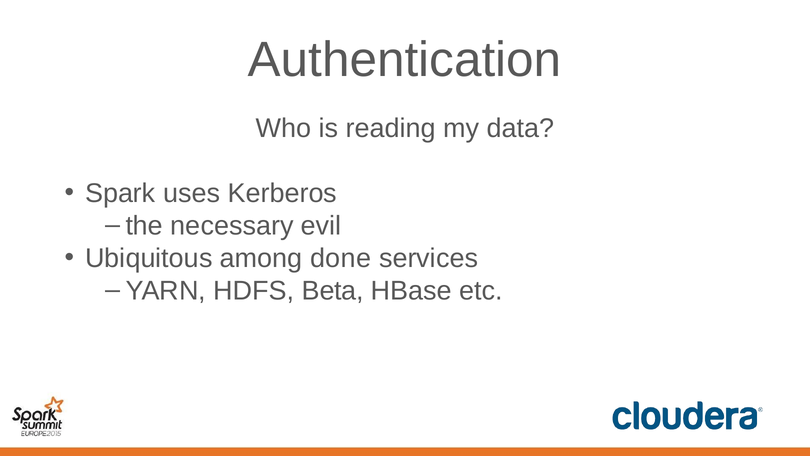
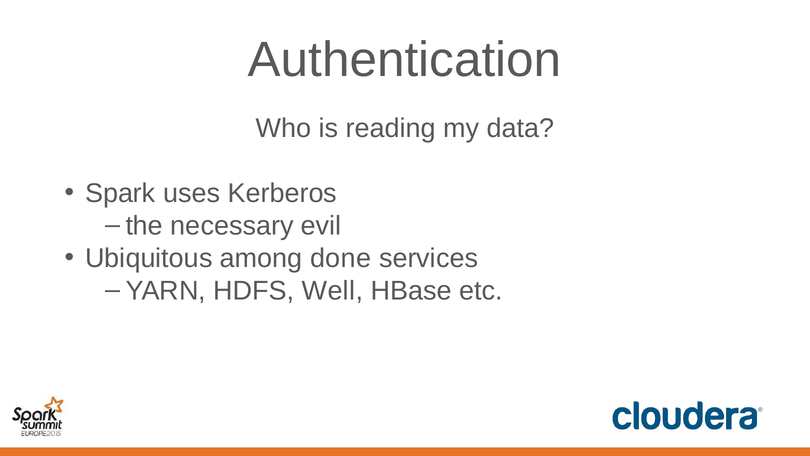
Beta: Beta -> Well
